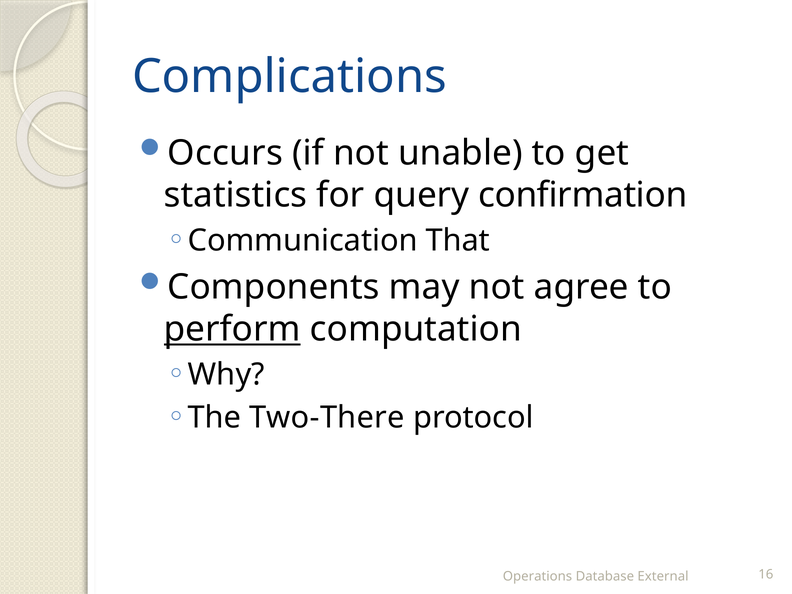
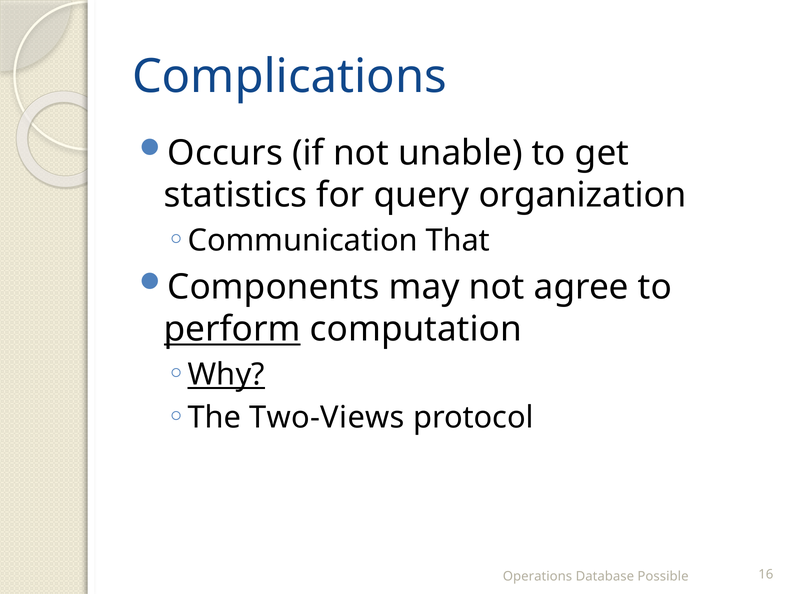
confirmation: confirmation -> organization
Why underline: none -> present
Two-There: Two-There -> Two-Views
External: External -> Possible
